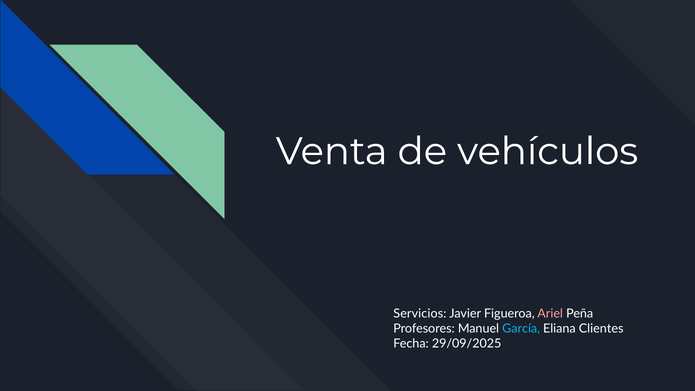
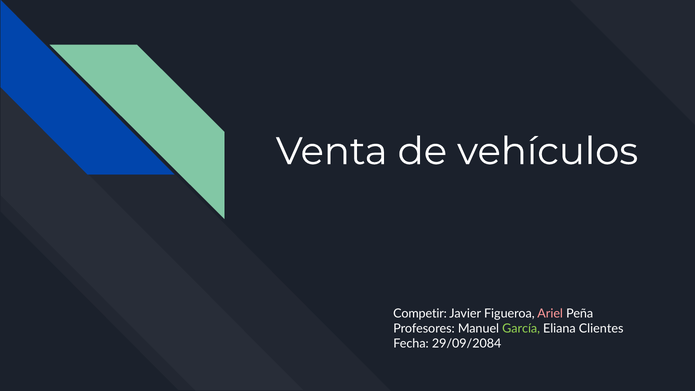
Servicios: Servicios -> Competir
García colour: light blue -> light green
29/09/2025: 29/09/2025 -> 29/09/2084
